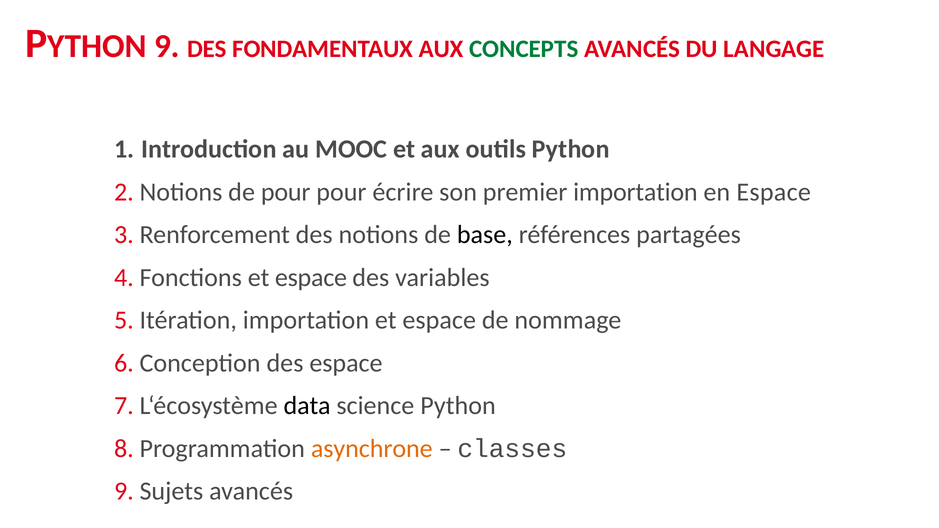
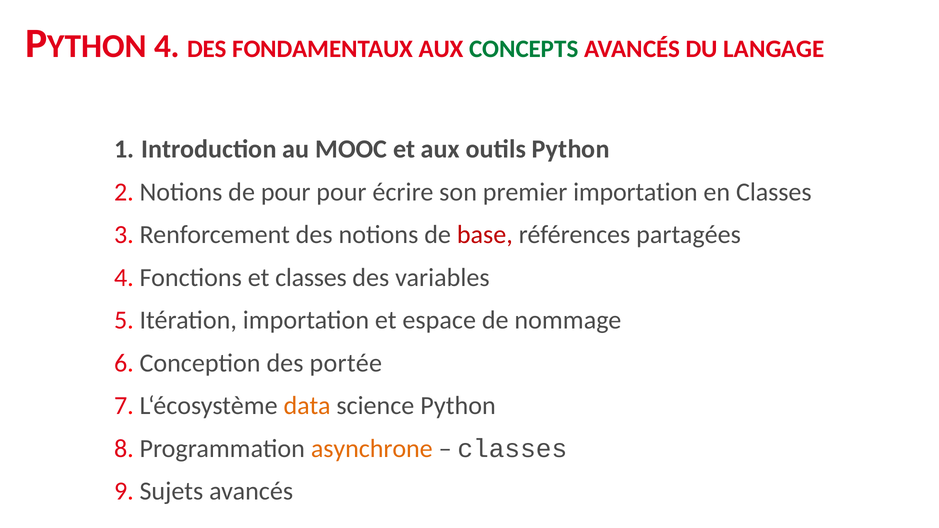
9 at (167, 46): 9 -> 4
en Espace: Espace -> Classes
base colour: black -> red
Fonctions et espace: espace -> classes
des espace: espace -> portée
data colour: black -> orange
